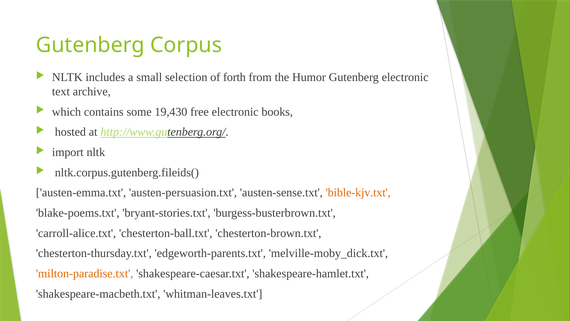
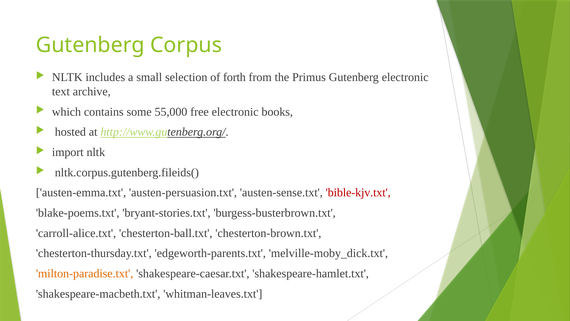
Humor: Humor -> Primus
19,430: 19,430 -> 55,000
bible-kjv.txt colour: orange -> red
